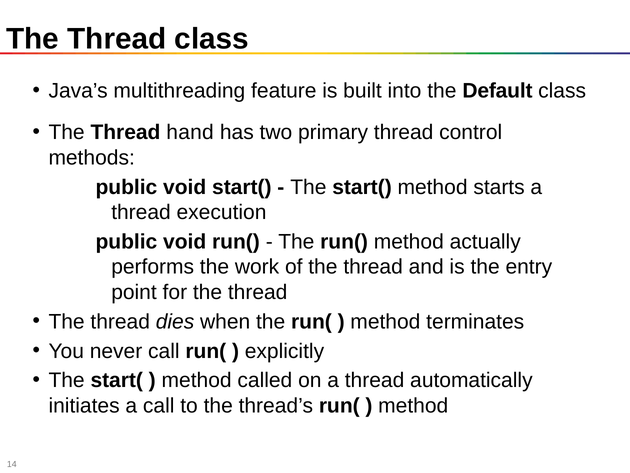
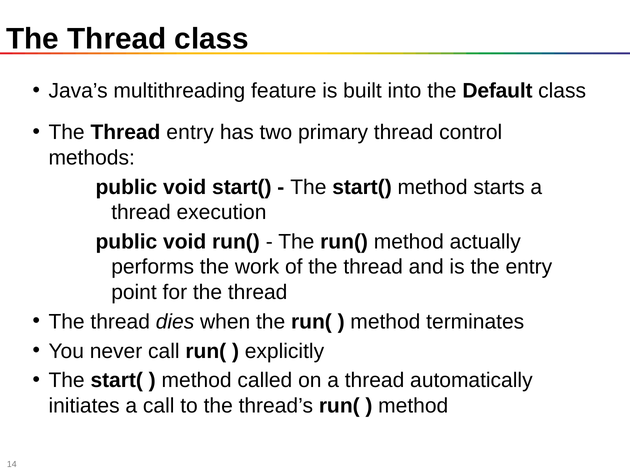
Thread hand: hand -> entry
